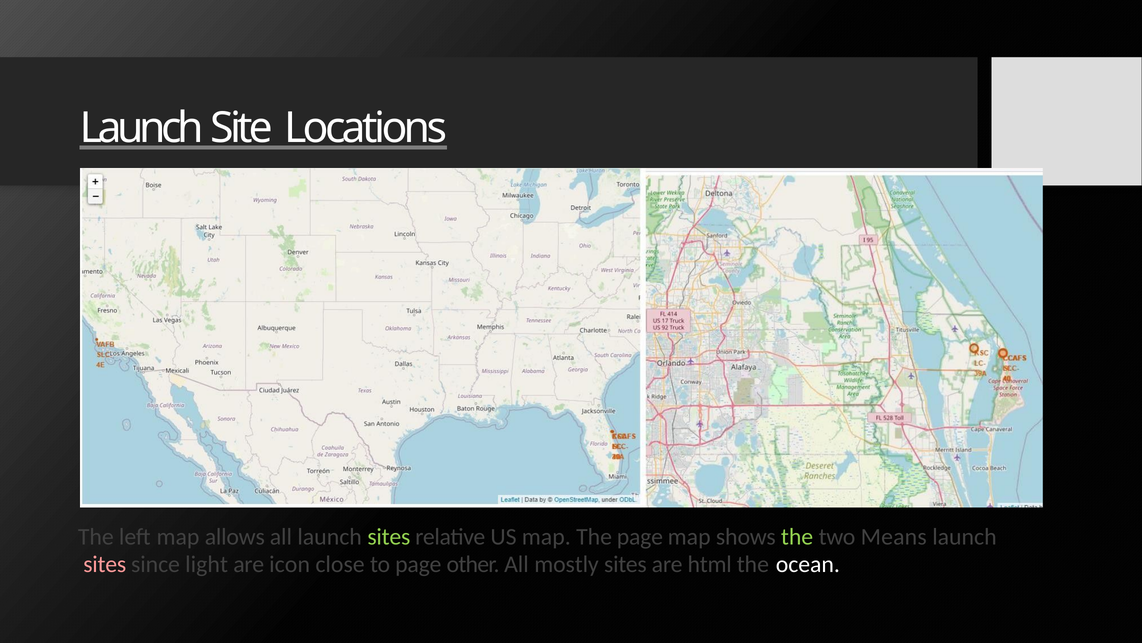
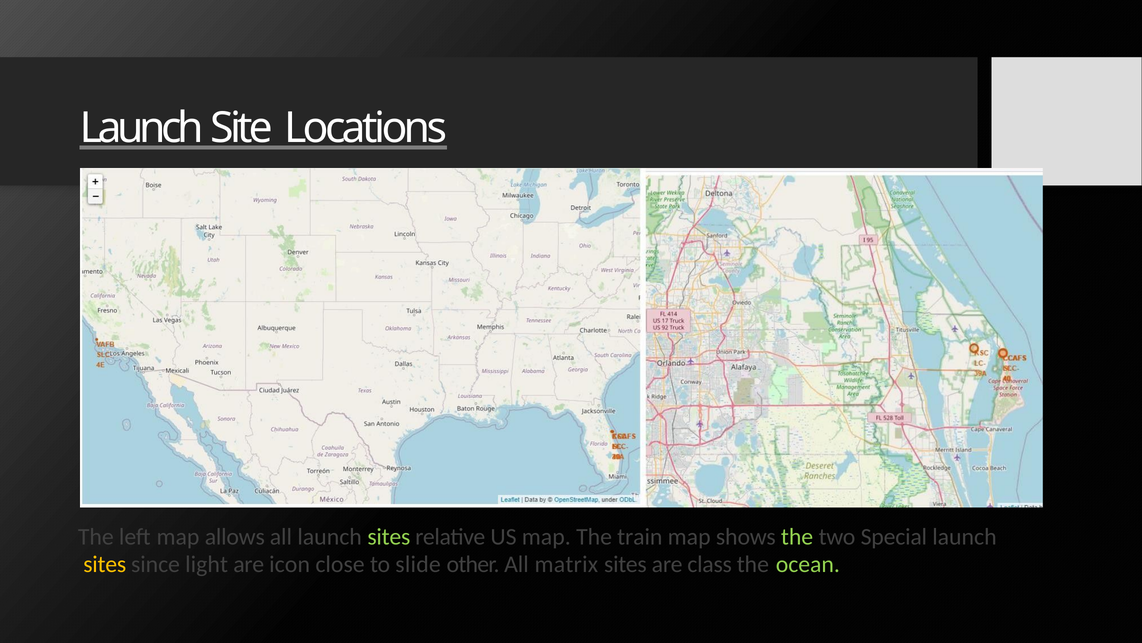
The page: page -> train
Means: Means -> Special
sites at (105, 564) colour: pink -> yellow
to page: page -> slide
mostly: mostly -> matrix
html: html -> class
ocean colour: white -> light green
